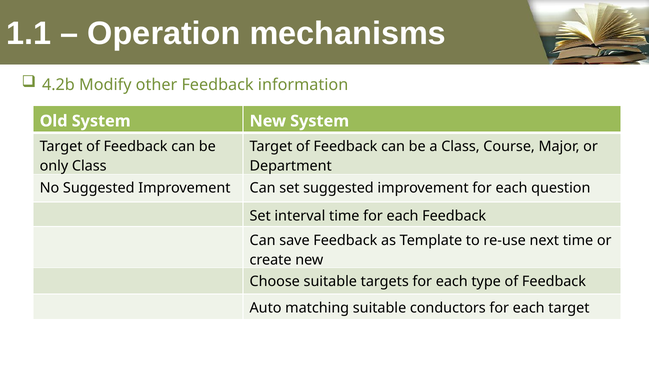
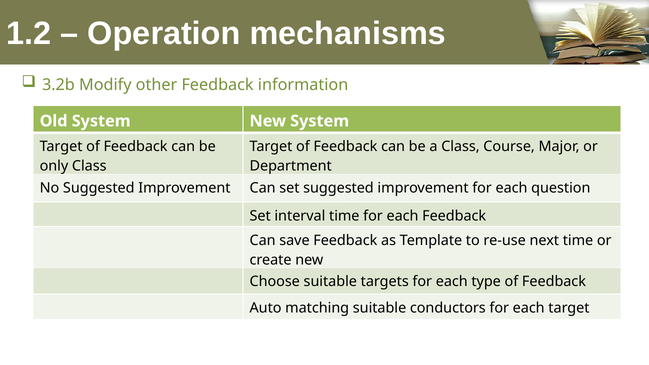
1.1: 1.1 -> 1.2
4.2b: 4.2b -> 3.2b
